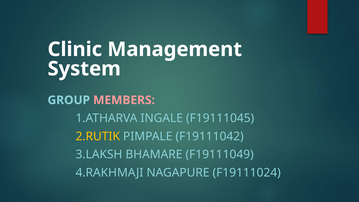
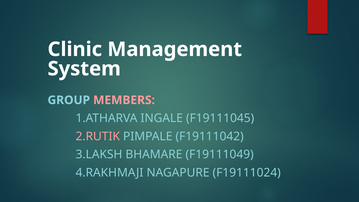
2.RUTIK colour: yellow -> pink
